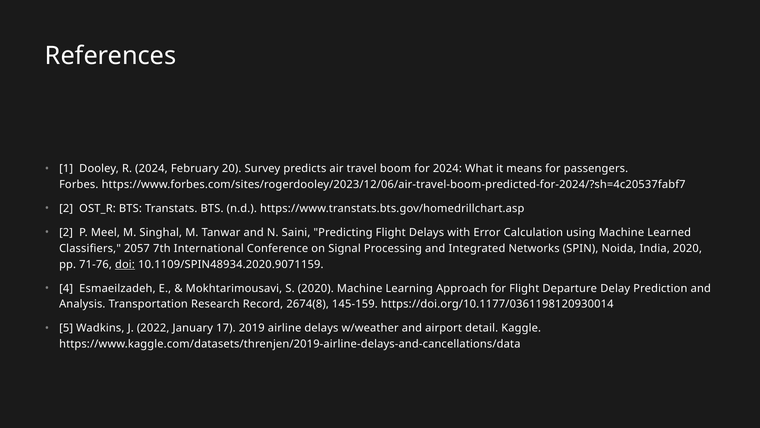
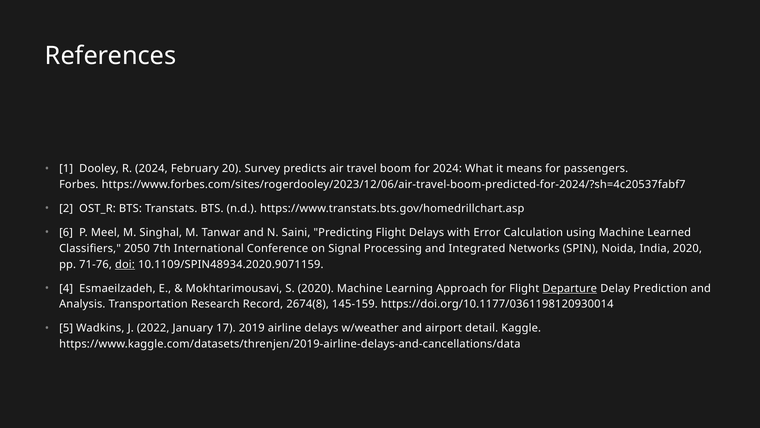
2 at (66, 232): 2 -> 6
2057: 2057 -> 2050
Departure underline: none -> present
